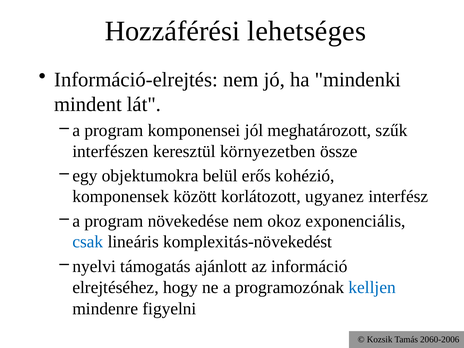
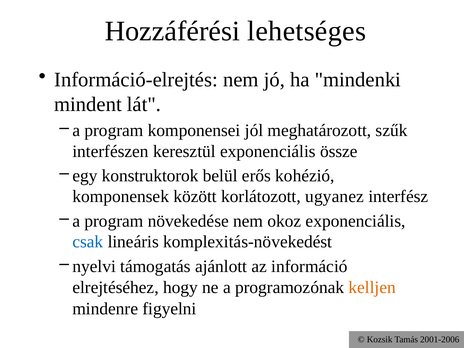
keresztül környezetben: környezetben -> exponenciális
objektumokra: objektumokra -> konstruktorok
kelljen colour: blue -> orange
2060-2006: 2060-2006 -> 2001-2006
